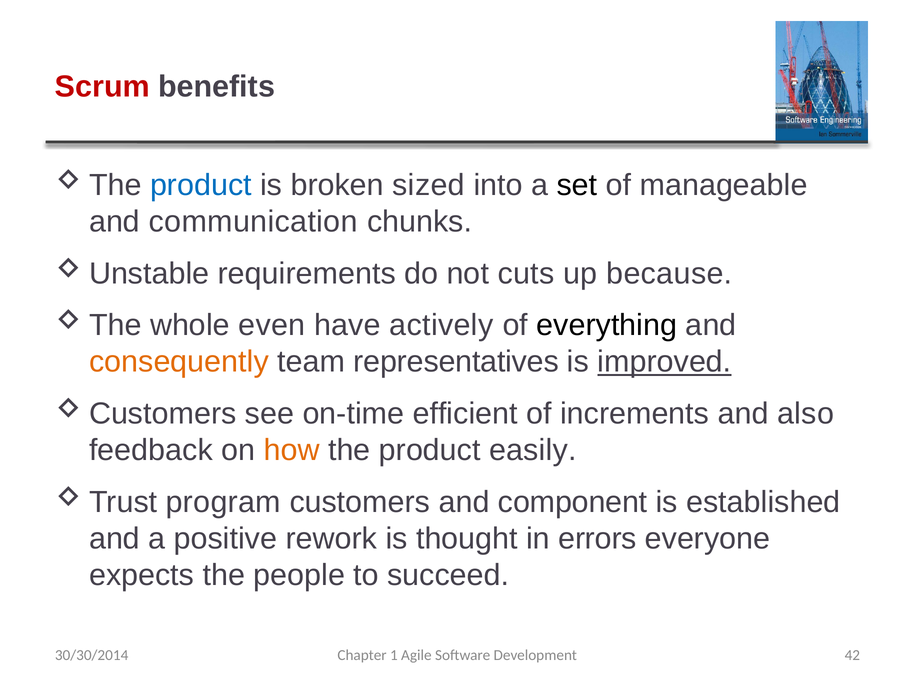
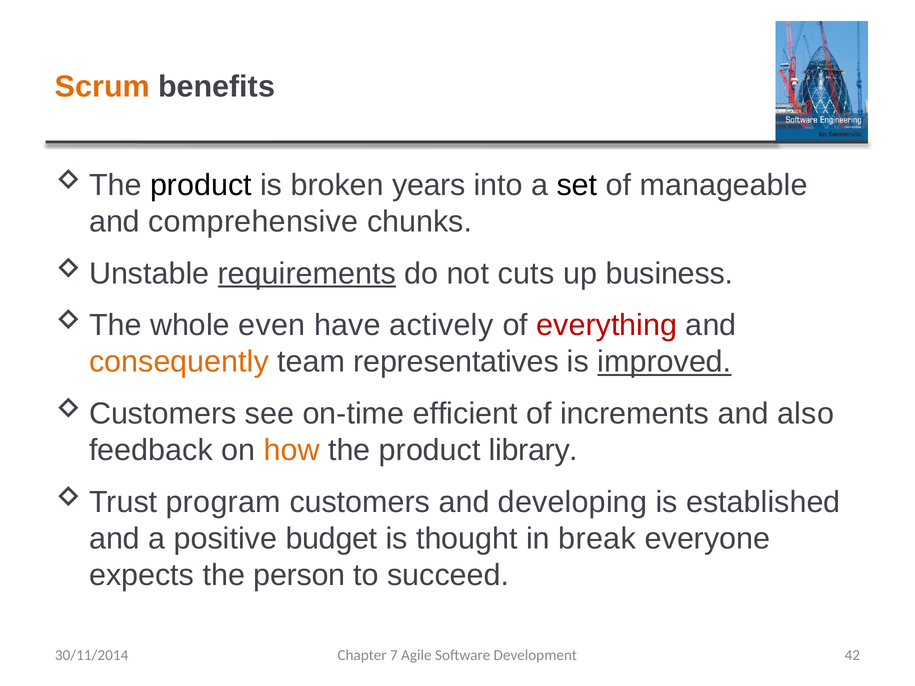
Scrum colour: red -> orange
product at (201, 185) colour: blue -> black
sized: sized -> years
communication: communication -> comprehensive
requirements underline: none -> present
because: because -> business
everything colour: black -> red
easily: easily -> library
component: component -> developing
rework: rework -> budget
errors: errors -> break
people: people -> person
30/30/2014: 30/30/2014 -> 30/11/2014
1: 1 -> 7
